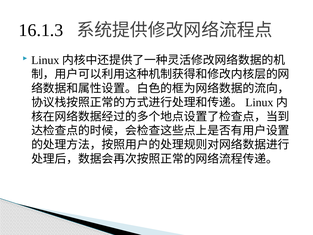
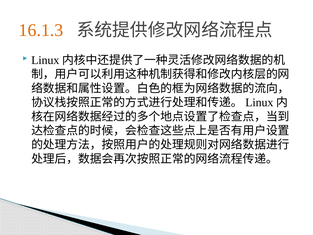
16.1.3 colour: black -> orange
